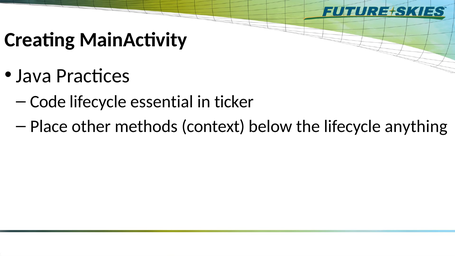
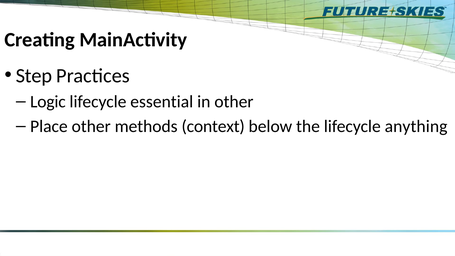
Java: Java -> Step
Code: Code -> Logic
in ticker: ticker -> other
